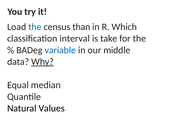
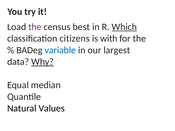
the at (35, 27) colour: blue -> purple
than: than -> best
Which underline: none -> present
interval: interval -> citizens
take: take -> with
middle: middle -> largest
